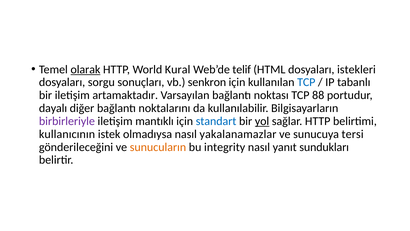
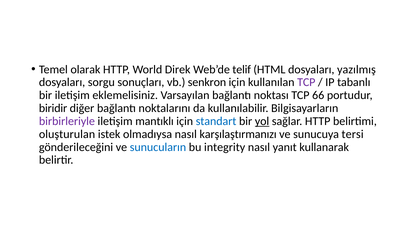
olarak underline: present -> none
Kural: Kural -> Direk
istekleri: istekleri -> yazılmış
TCP at (306, 82) colour: blue -> purple
artamaktadır: artamaktadır -> eklemelisiniz
88: 88 -> 66
dayalı: dayalı -> biridir
kullanıcının: kullanıcının -> oluşturulan
yakalanamazlar: yakalanamazlar -> karşılaştırmanızı
sunucuların colour: orange -> blue
sundukları: sundukları -> kullanarak
